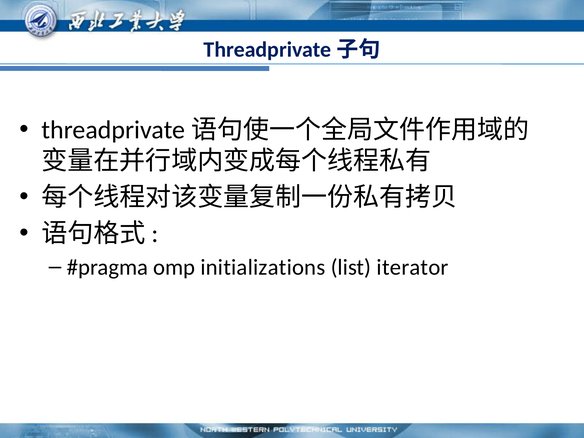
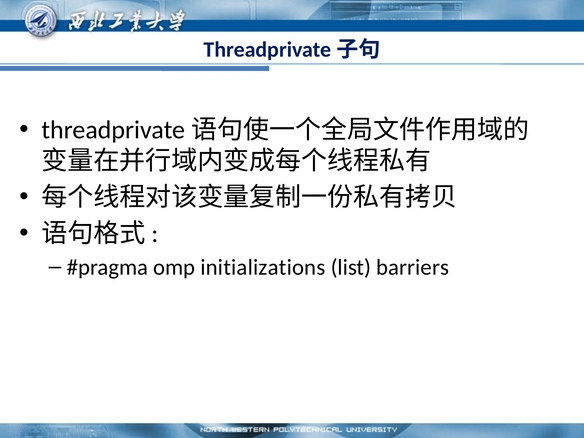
iterator: iterator -> barriers
